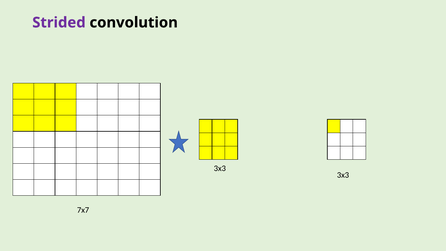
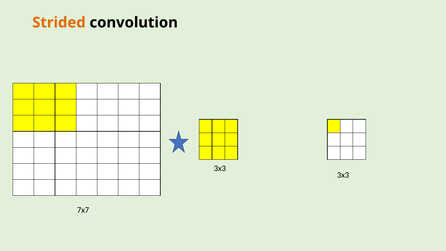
Strided colour: purple -> orange
